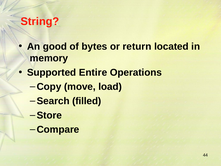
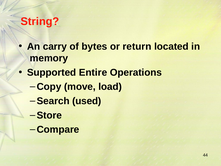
good: good -> carry
filled: filled -> used
